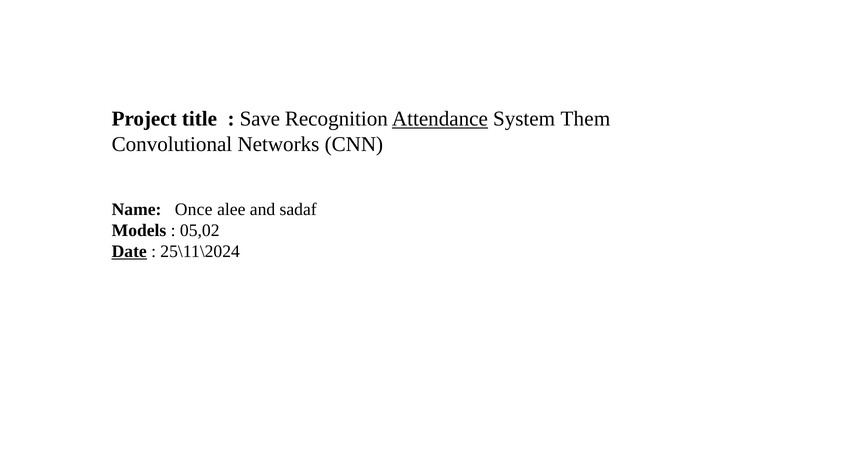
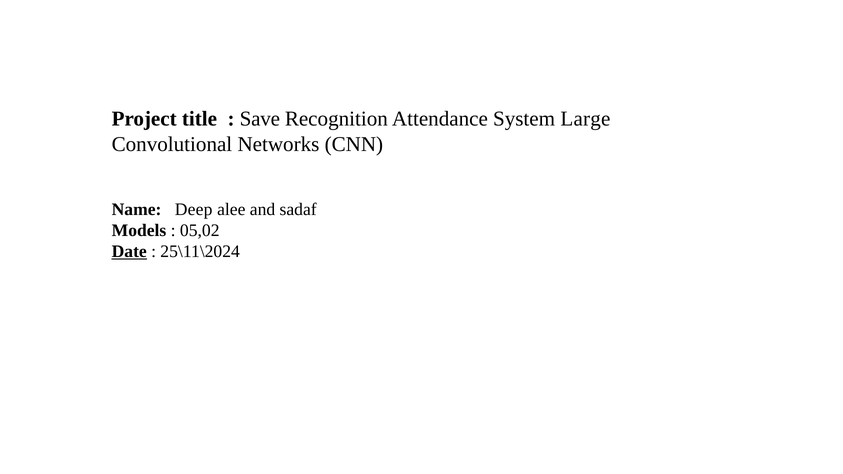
Attendance underline: present -> none
Them: Them -> Large
Once: Once -> Deep
